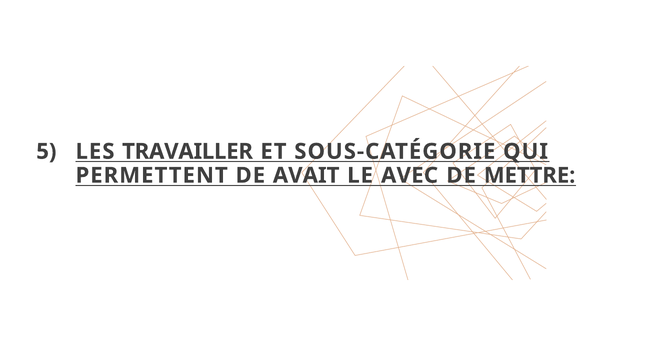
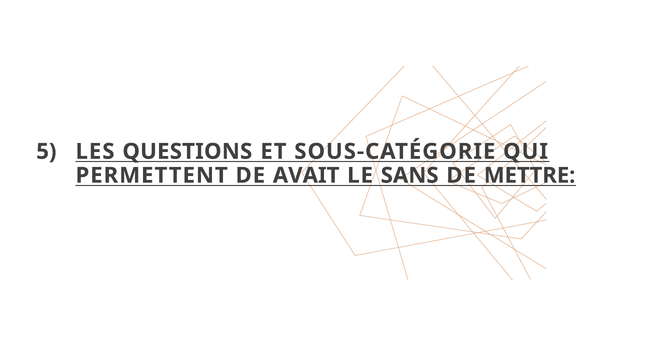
TRAVAILLER: TRAVAILLER -> QUESTIONS
AVEC: AVEC -> SANS
